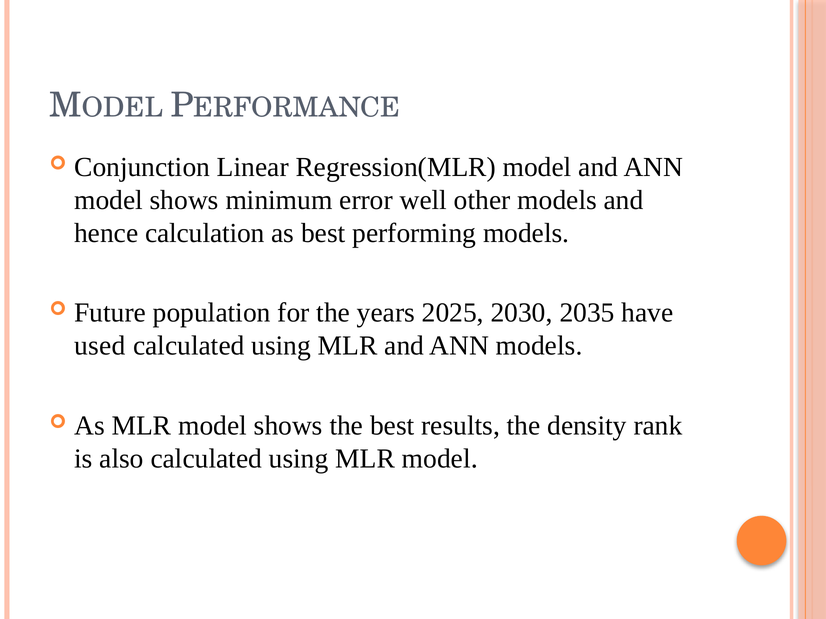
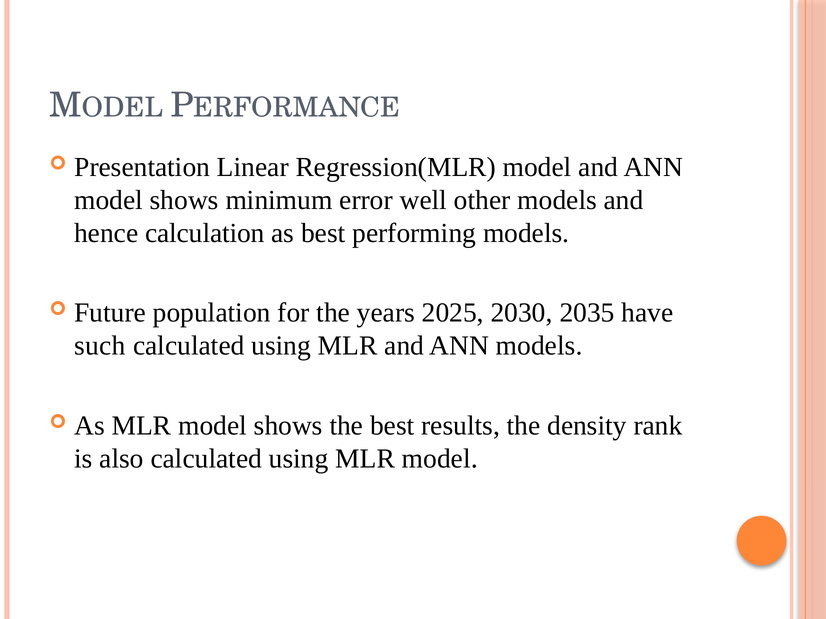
Conjunction: Conjunction -> Presentation
used: used -> such
